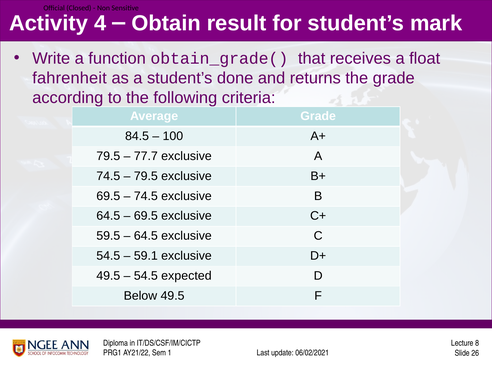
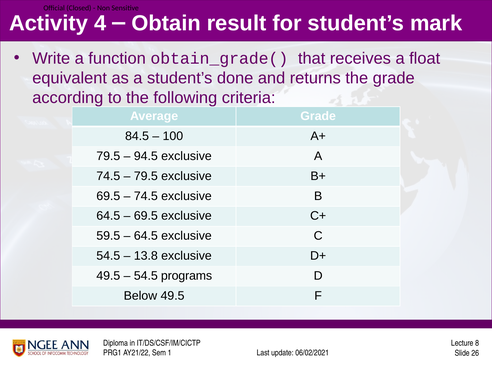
fahrenheit: fahrenheit -> equivalent
77.7: 77.7 -> 94.5
59.1: 59.1 -> 13.8
expected: expected -> programs
